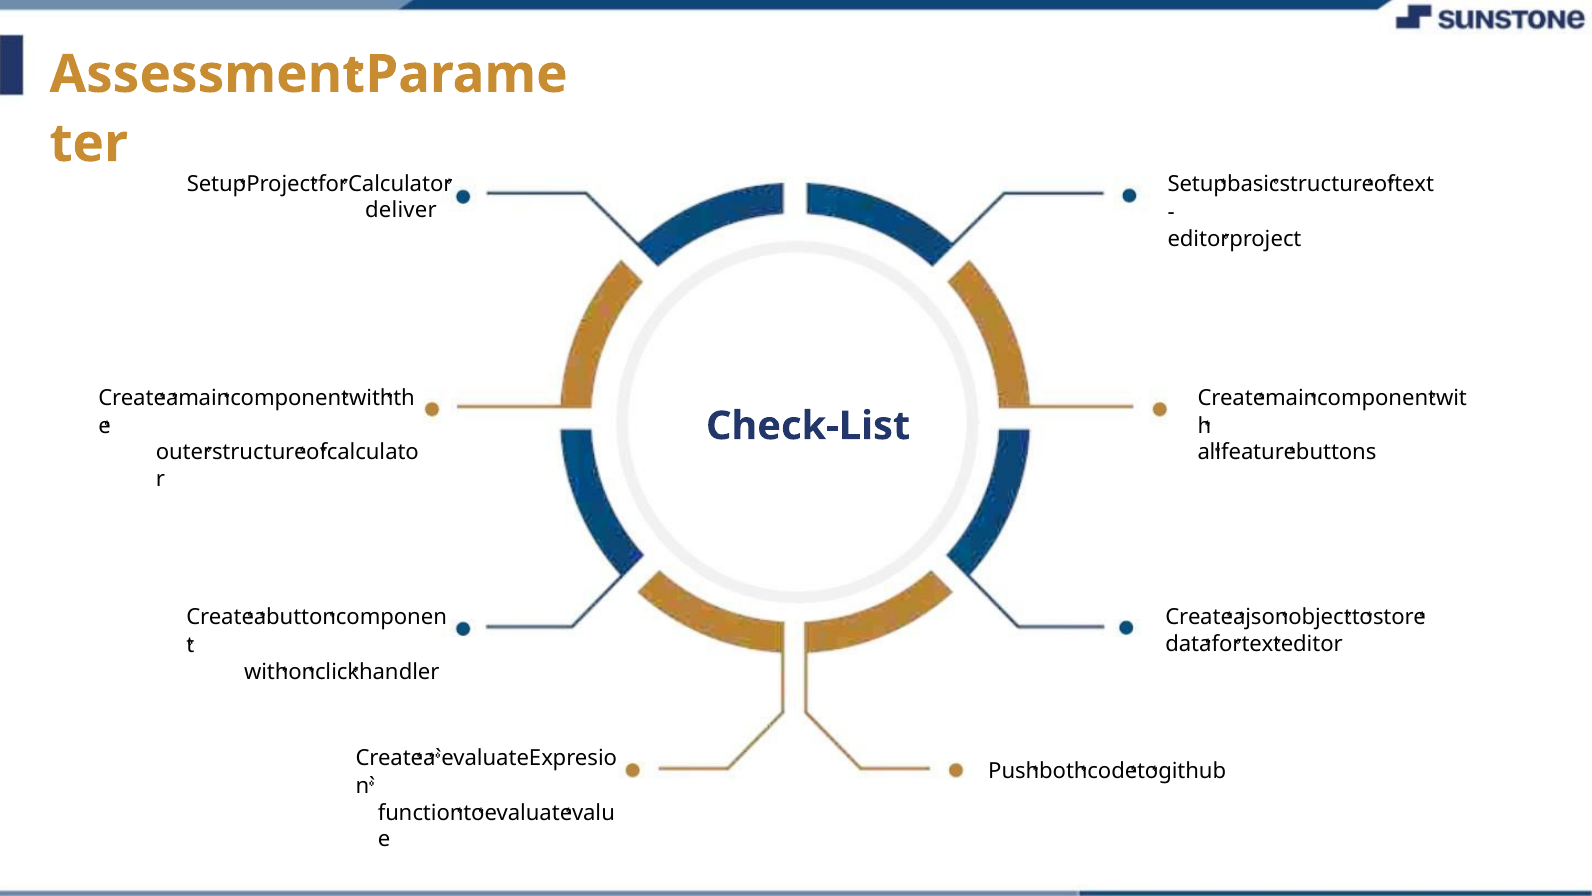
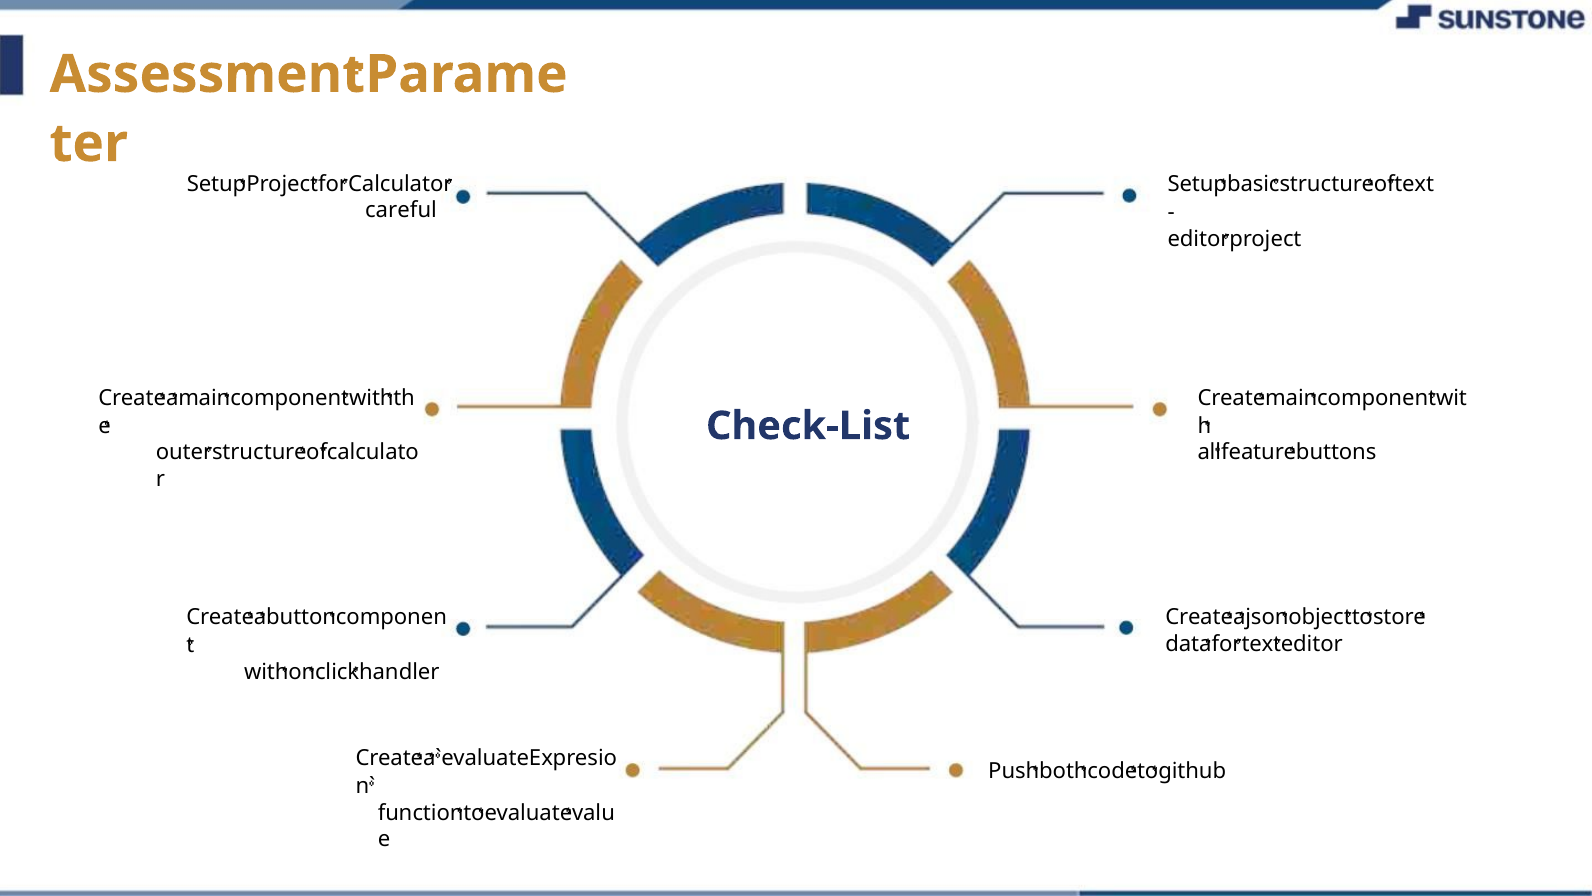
deliver: deliver -> careful
